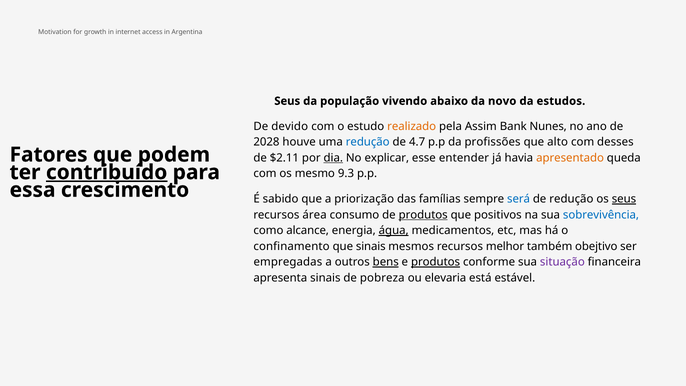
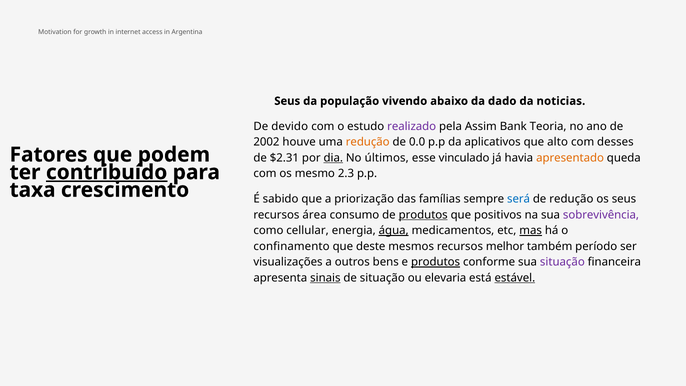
novo: novo -> dado
estudos: estudos -> noticias
realizado colour: orange -> purple
Nunes: Nunes -> Teoria
2028: 2028 -> 2002
redução at (368, 142) colour: blue -> orange
4.7: 4.7 -> 0.0
profissões: profissões -> aplicativos
$2.11: $2.11 -> $2.31
explicar: explicar -> últimos
entender: entender -> vinculado
9.3: 9.3 -> 2.3
essa: essa -> taxa
seus at (624, 199) underline: present -> none
sobrevivência colour: blue -> purple
alcance: alcance -> cellular
mas underline: none -> present
que sinais: sinais -> deste
obejtivo: obejtivo -> período
empregadas: empregadas -> visualizações
bens underline: present -> none
sinais at (325, 278) underline: none -> present
de pobreza: pobreza -> situação
estável underline: none -> present
